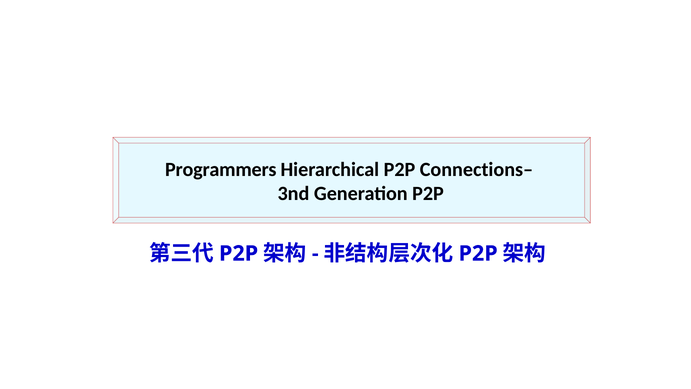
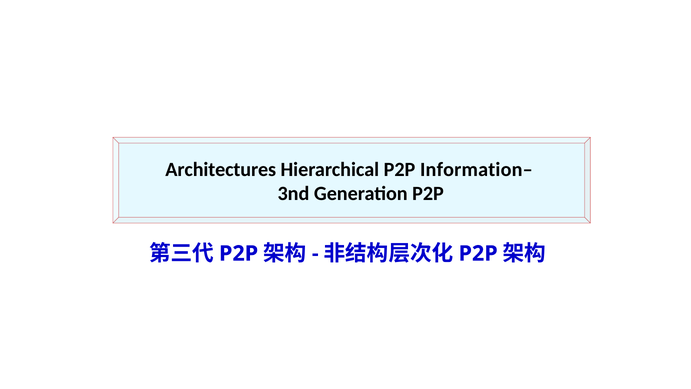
Programmers: Programmers -> Architectures
Connections–: Connections– -> Information–
